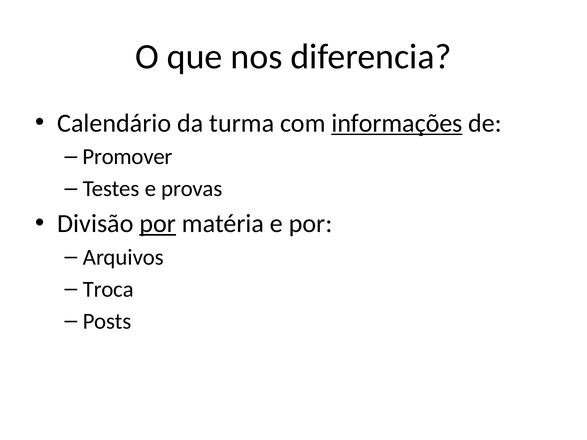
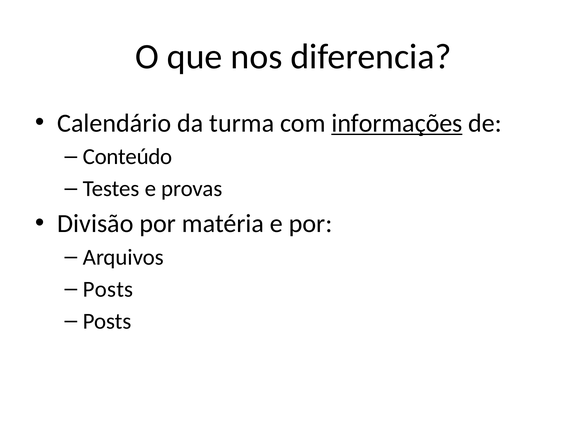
Promover: Promover -> Conteúdo
por at (158, 224) underline: present -> none
Troca at (108, 289): Troca -> Posts
